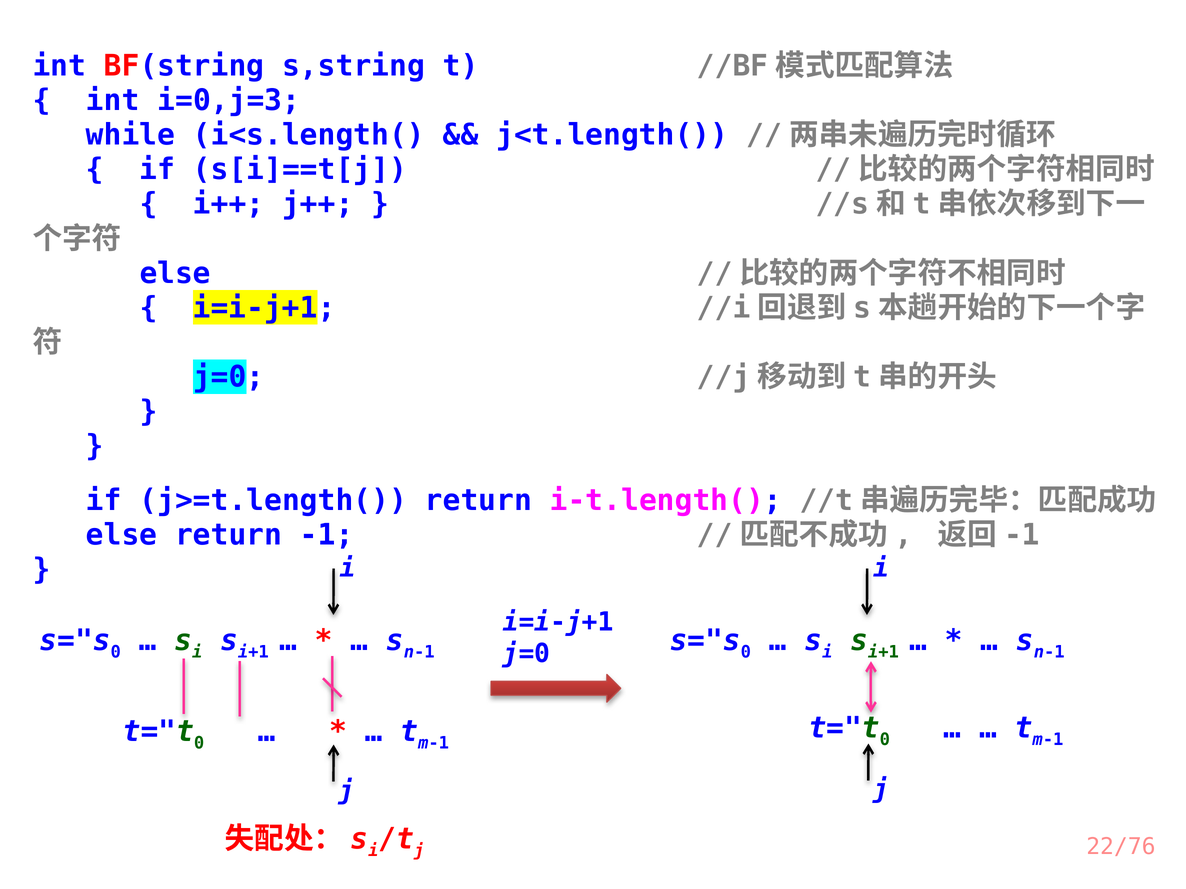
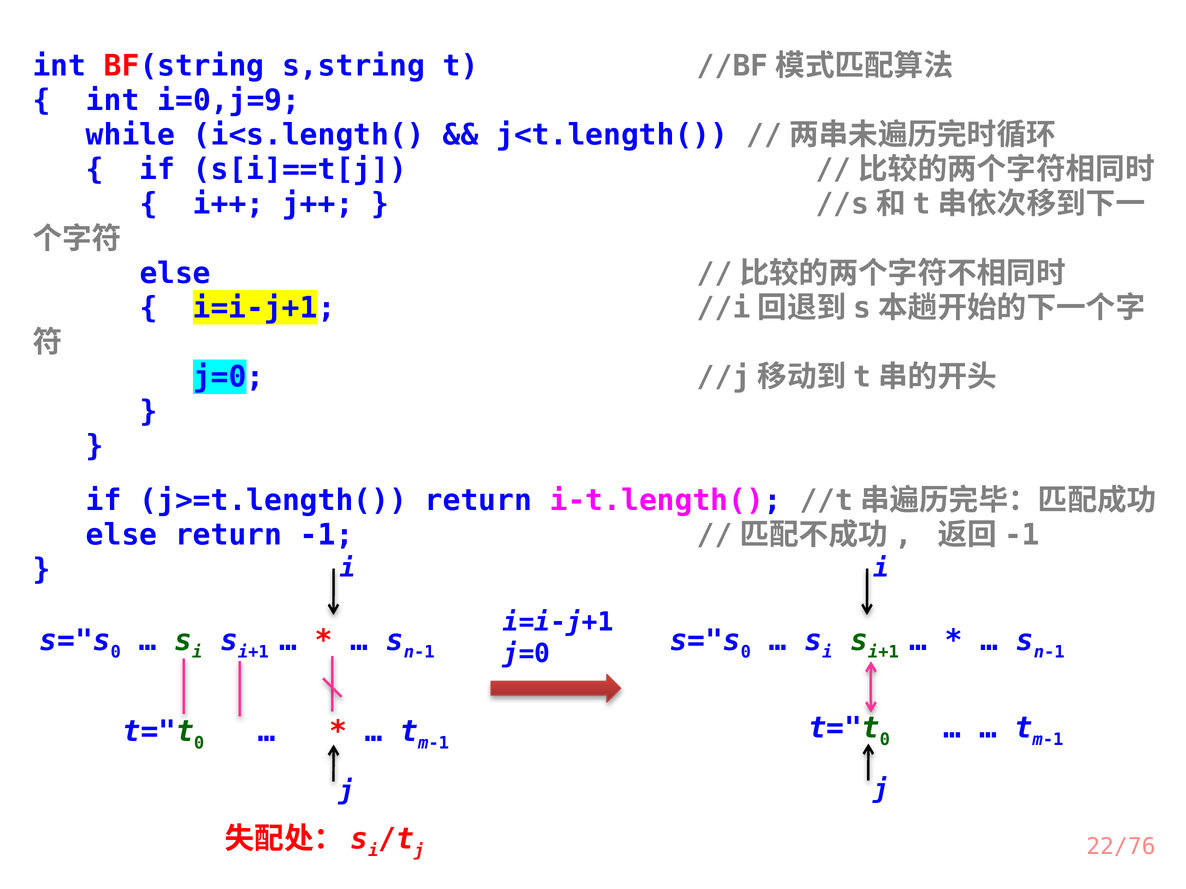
i=0,j=3: i=0,j=3 -> i=0,j=9
